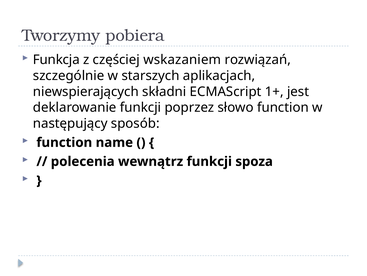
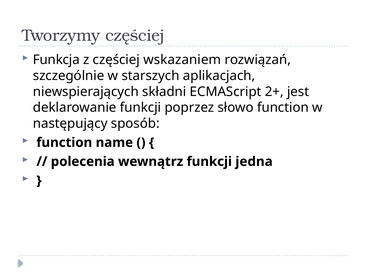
Tworzymy pobiera: pobiera -> częściej
1+: 1+ -> 2+
spoza: spoza -> jedna
